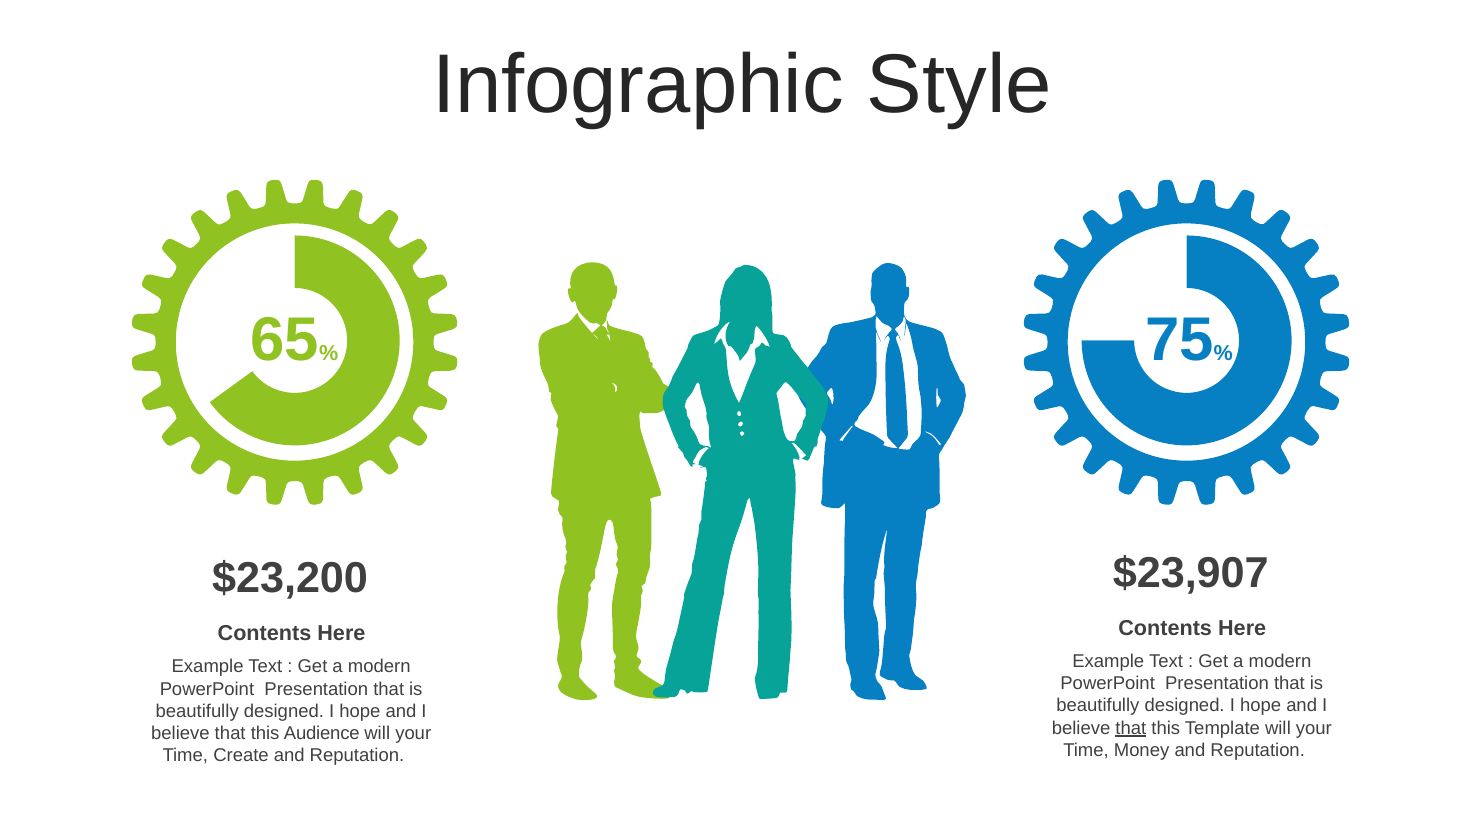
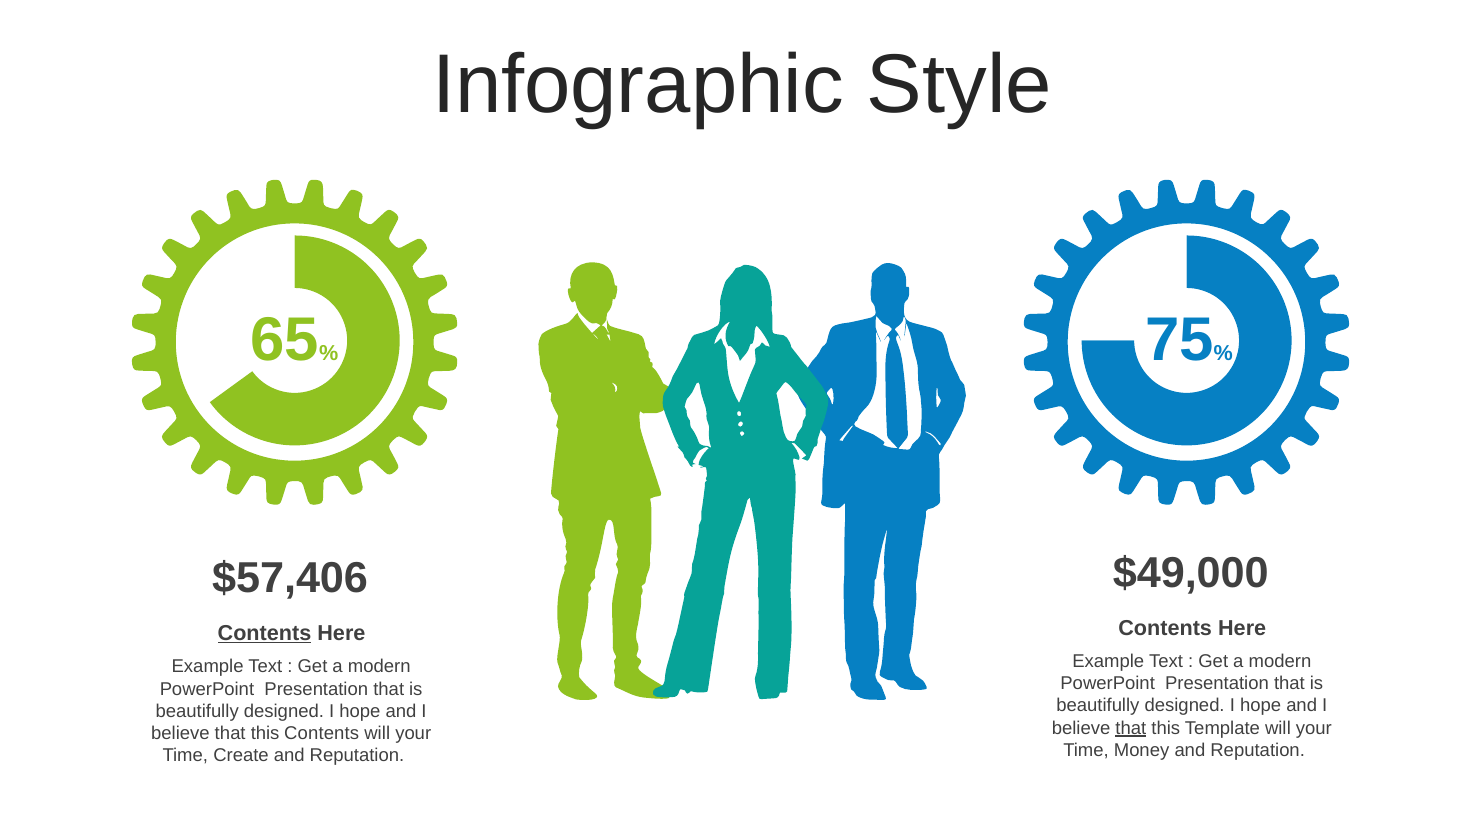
$23,907: $23,907 -> $49,000
$23,200: $23,200 -> $57,406
Contents at (264, 633) underline: none -> present
this Audience: Audience -> Contents
